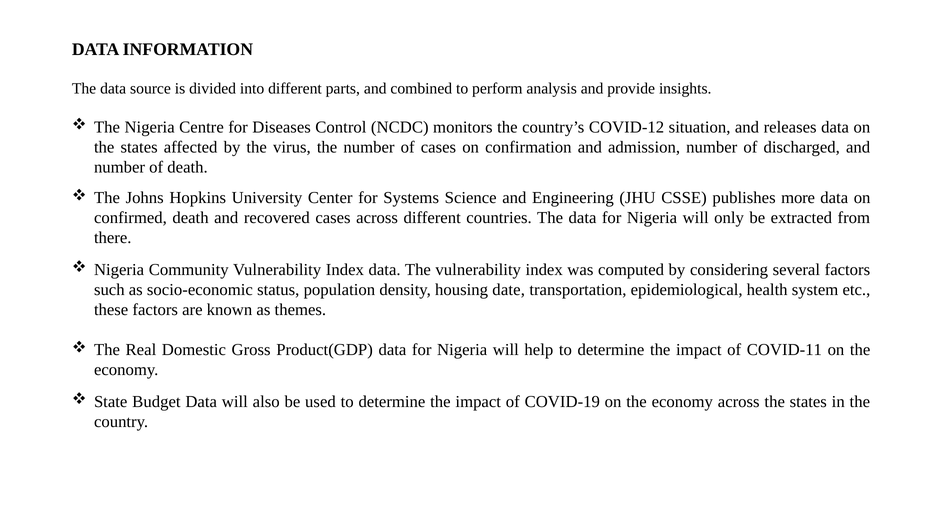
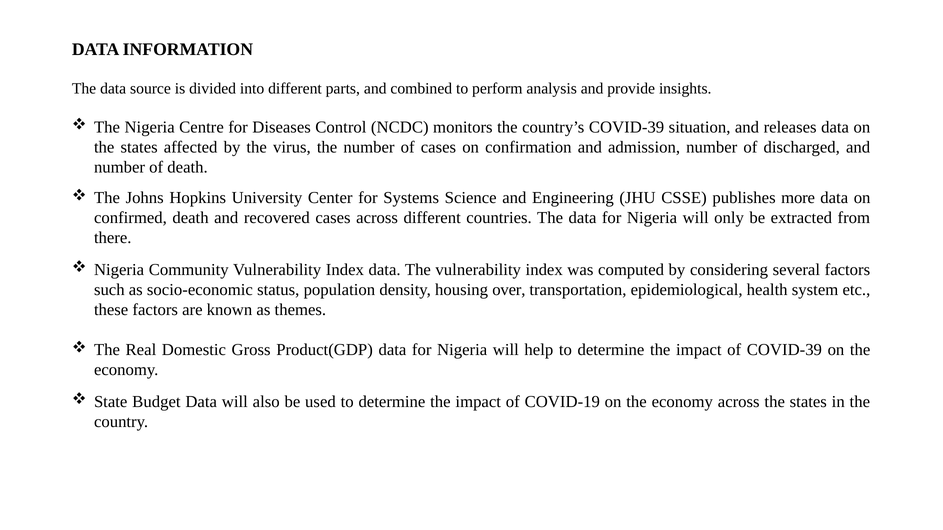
country’s COVID-12: COVID-12 -> COVID-39
date: date -> over
of COVID-11: COVID-11 -> COVID-39
